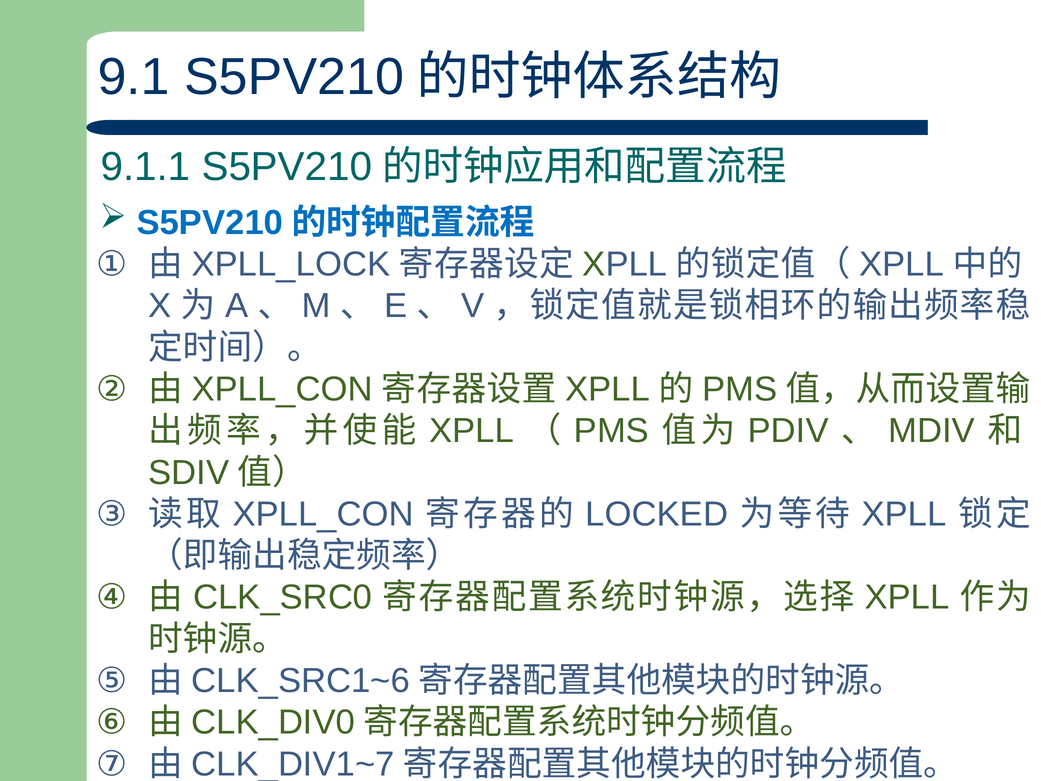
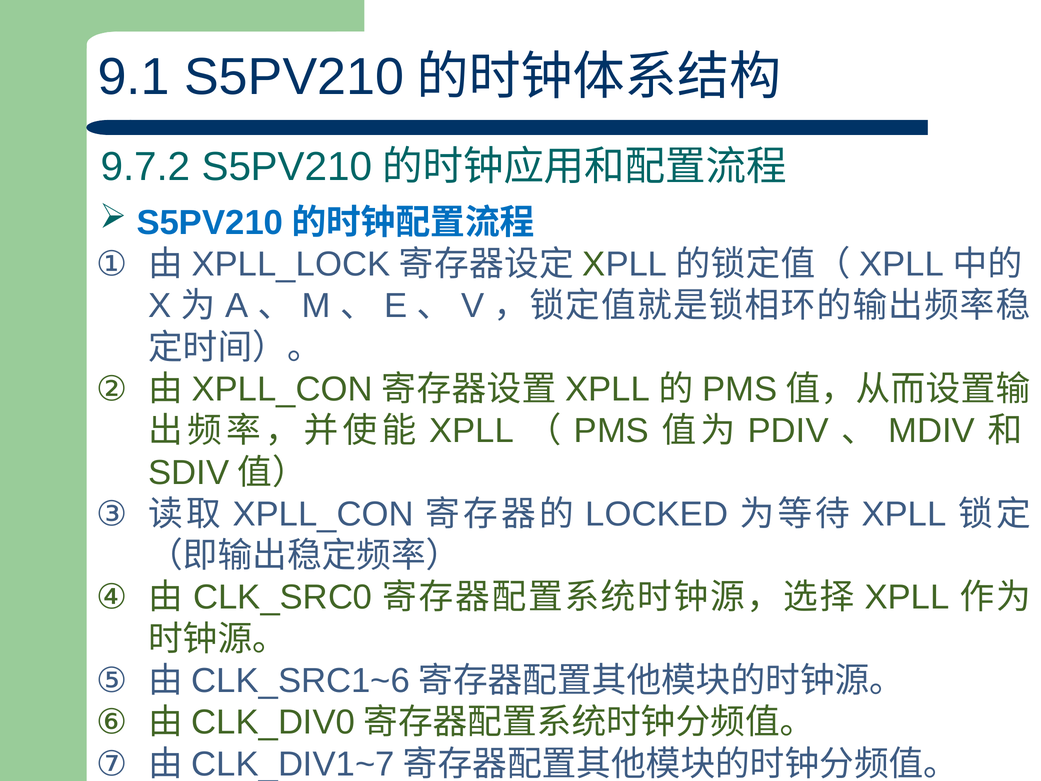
9.1.1: 9.1.1 -> 9.7.2
